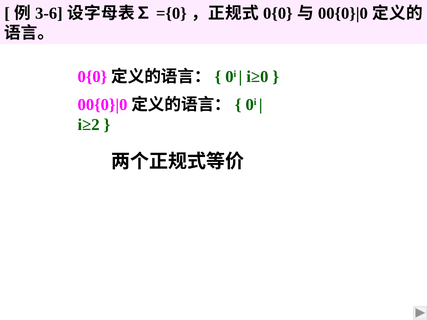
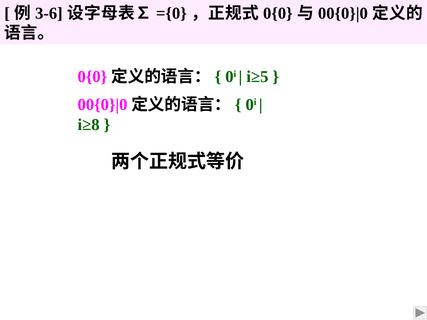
i≥0: i≥0 -> i≥5
i≥2: i≥2 -> i≥8
